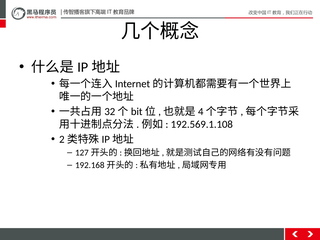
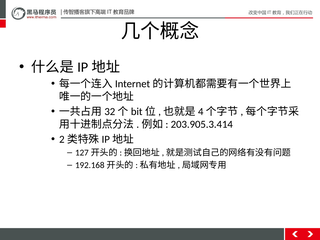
192.569.1.108: 192.569.1.108 -> 203.905.3.414
